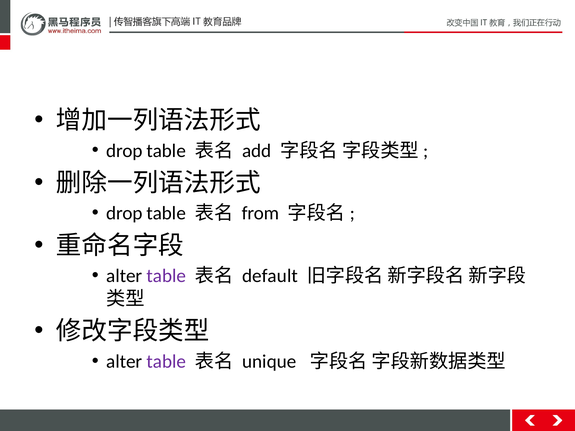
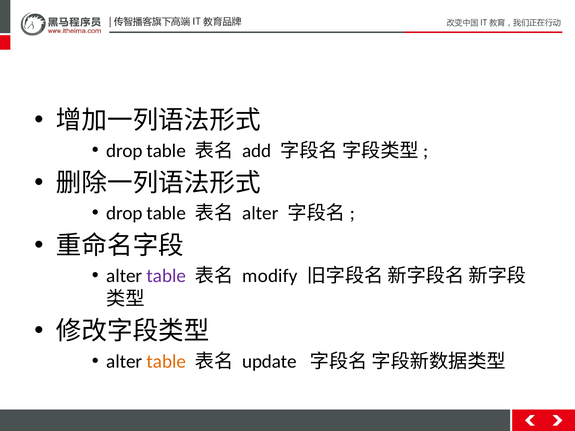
from at (260, 213): from -> alter
default: default -> modify
table at (166, 362) colour: purple -> orange
unique: unique -> update
